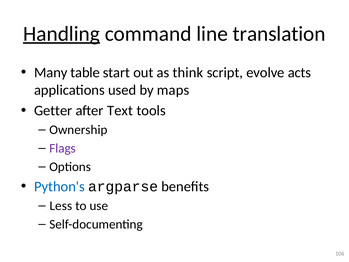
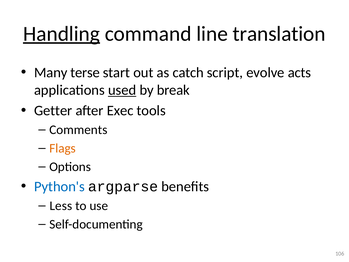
table: table -> terse
think: think -> catch
used underline: none -> present
maps: maps -> break
Text: Text -> Exec
Ownership: Ownership -> Comments
Flags colour: purple -> orange
